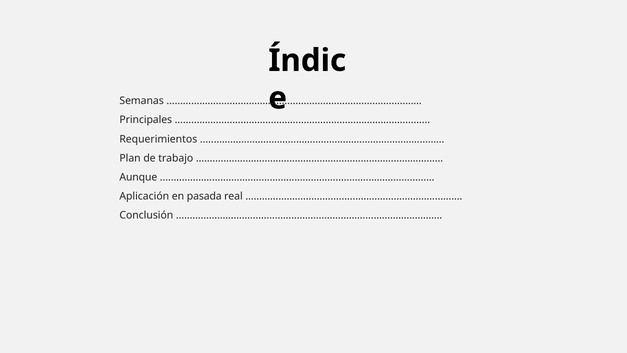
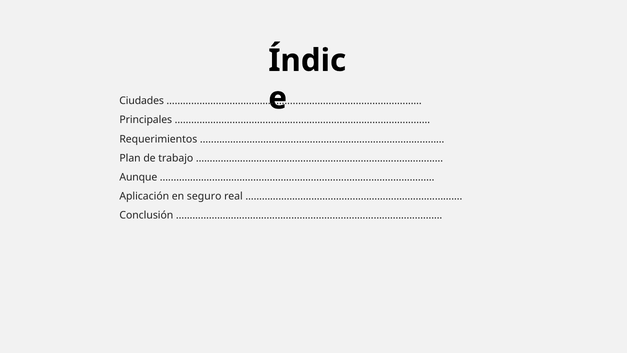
Semanas: Semanas -> Ciudades
pasada: pasada -> seguro
